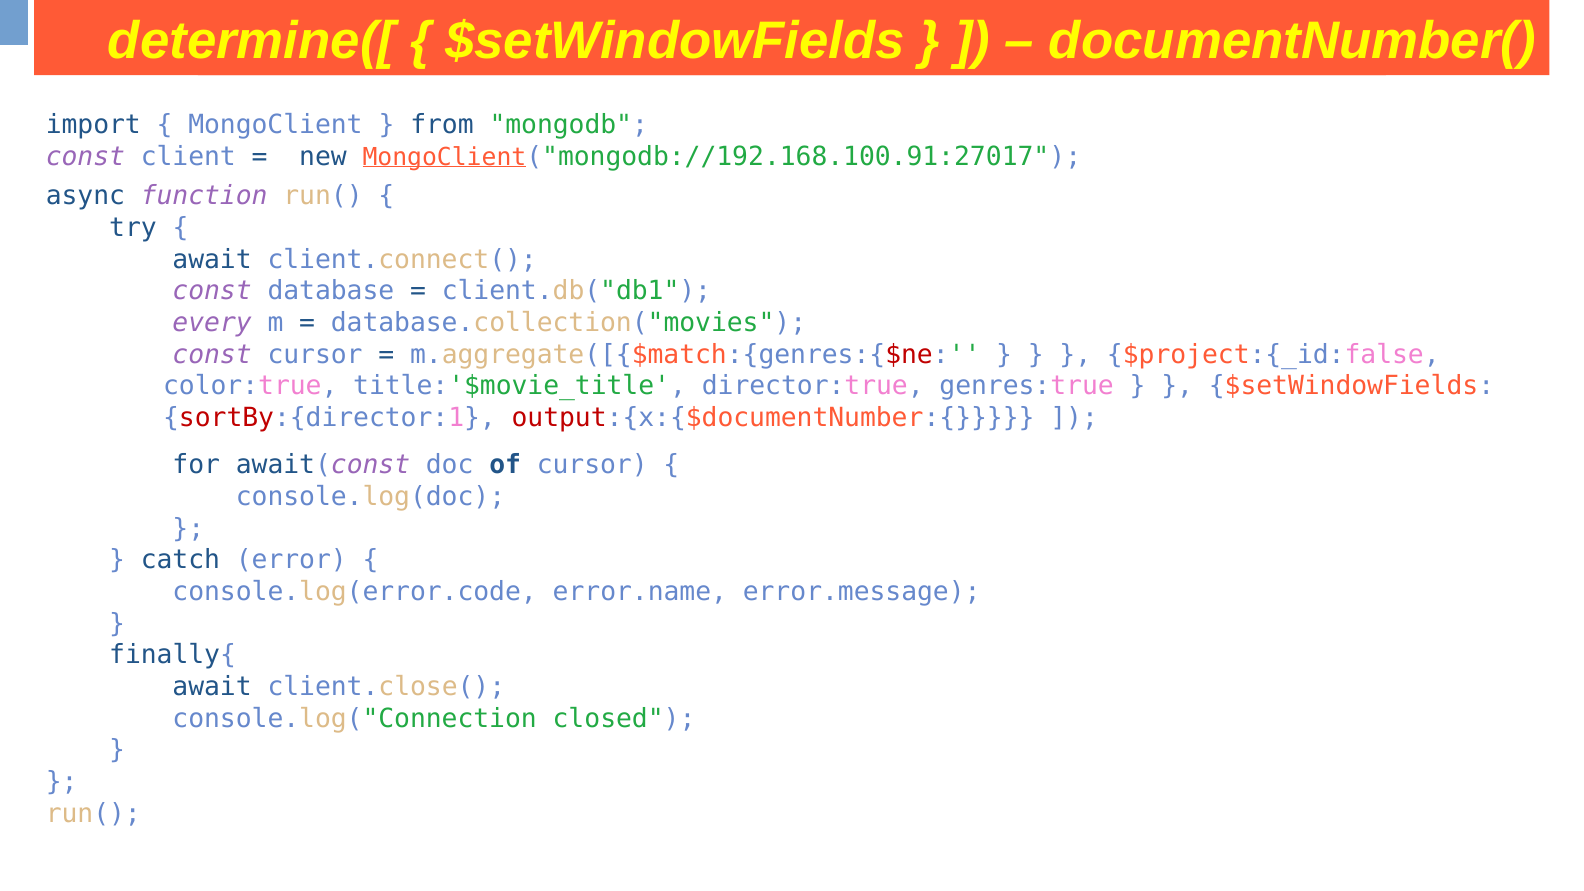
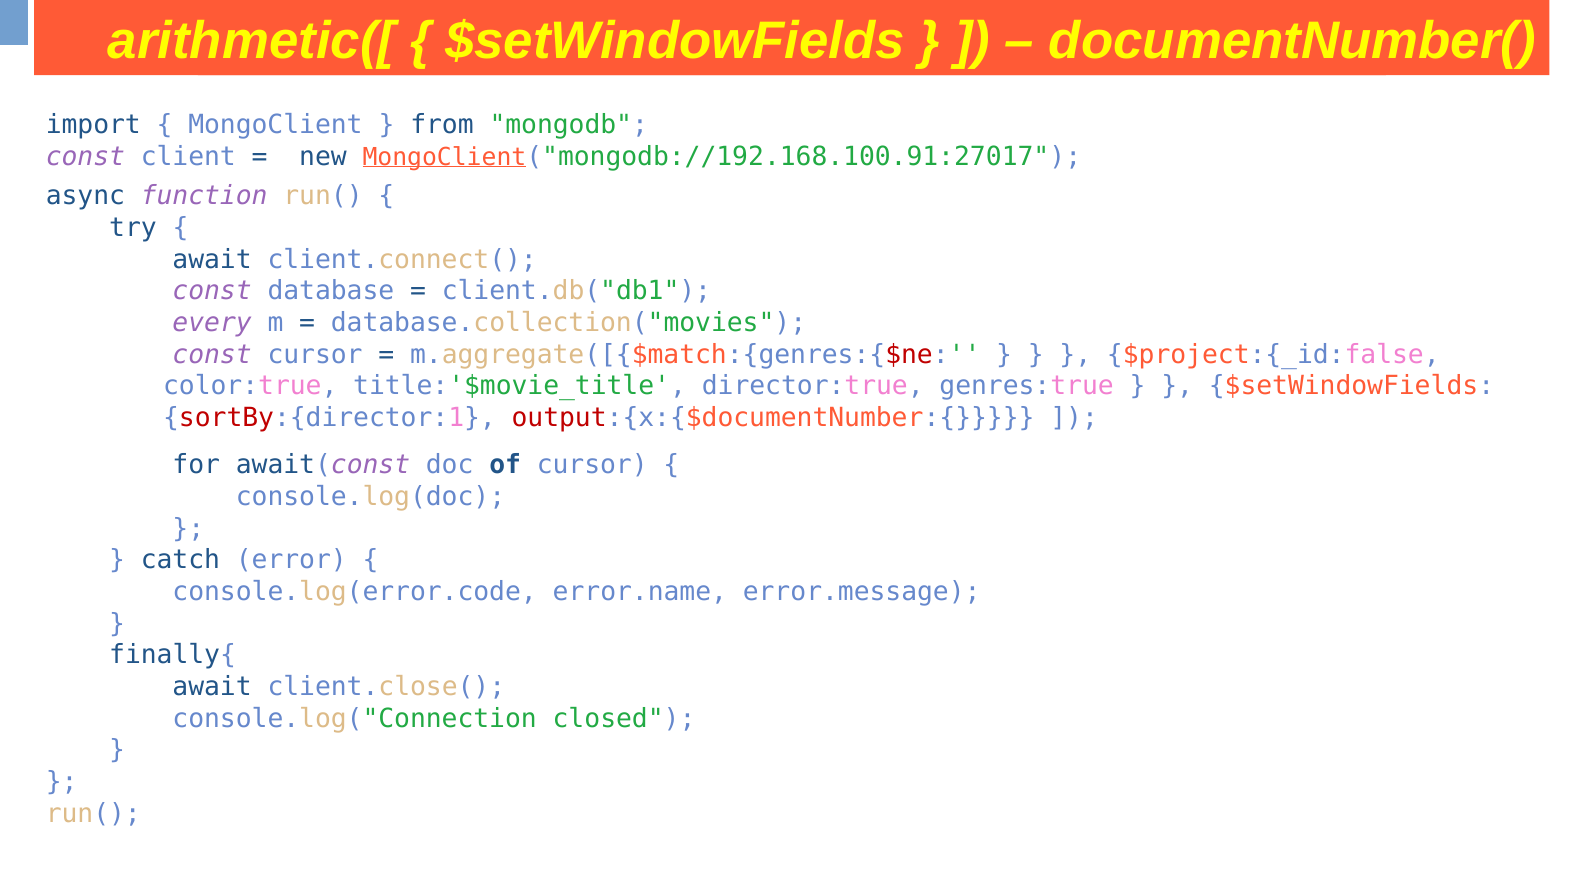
determine([: determine([ -> arithmetic([
